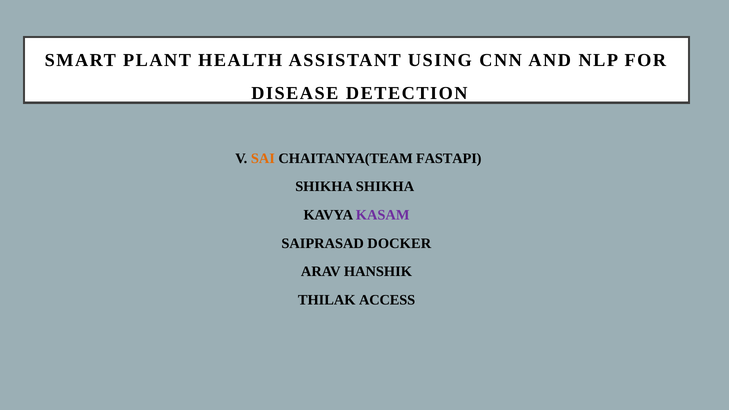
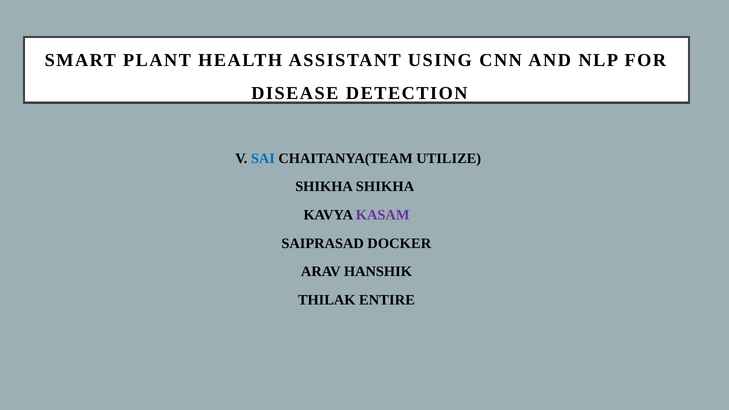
SAI colour: orange -> blue
FASTAPI: FASTAPI -> UTILIZE
ACCESS: ACCESS -> ENTIRE
